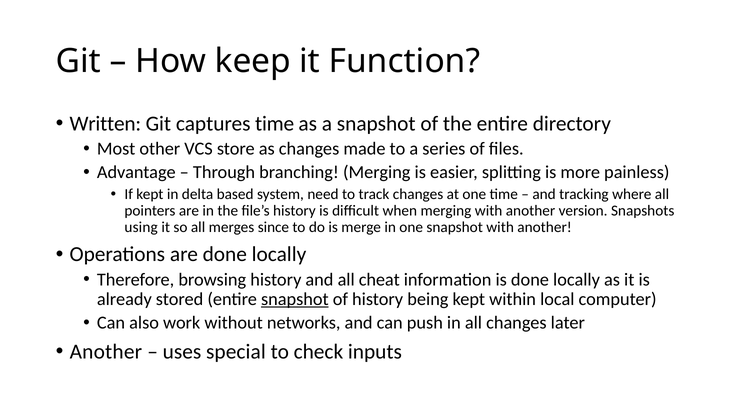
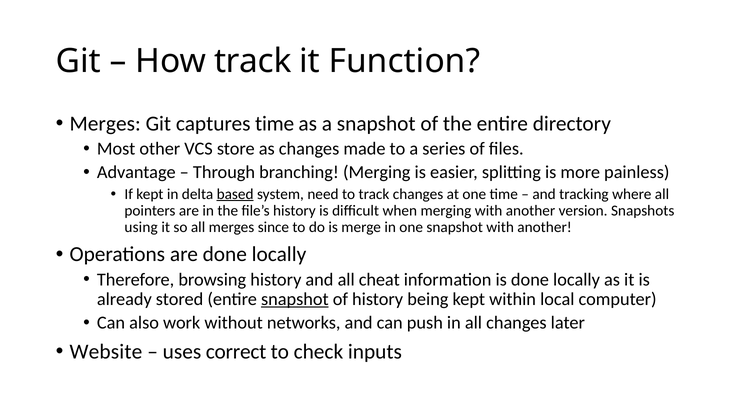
How keep: keep -> track
Written at (105, 124): Written -> Merges
based underline: none -> present
Another at (106, 352): Another -> Website
special: special -> correct
